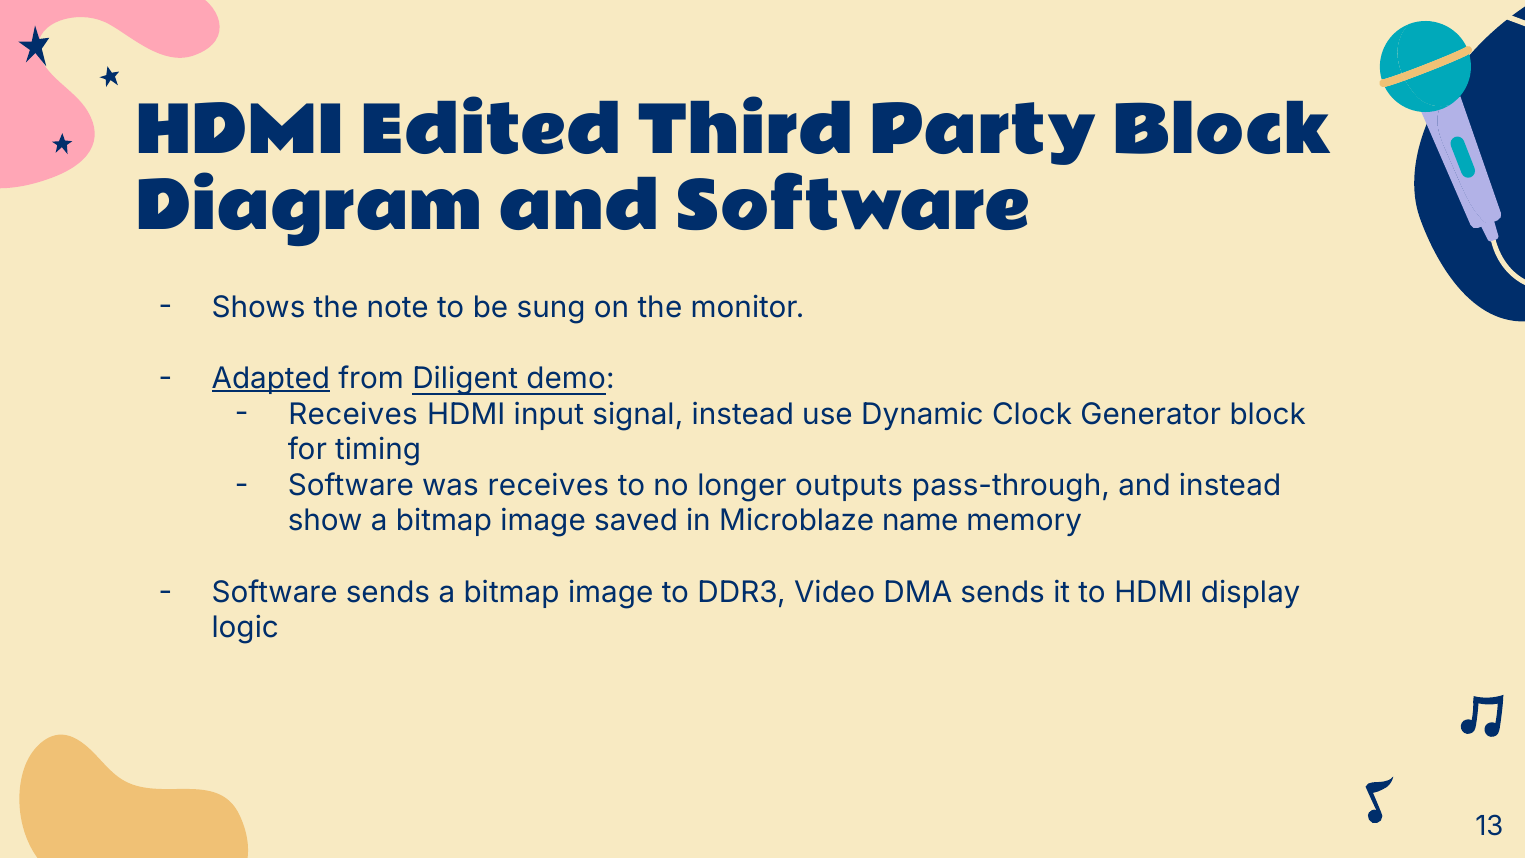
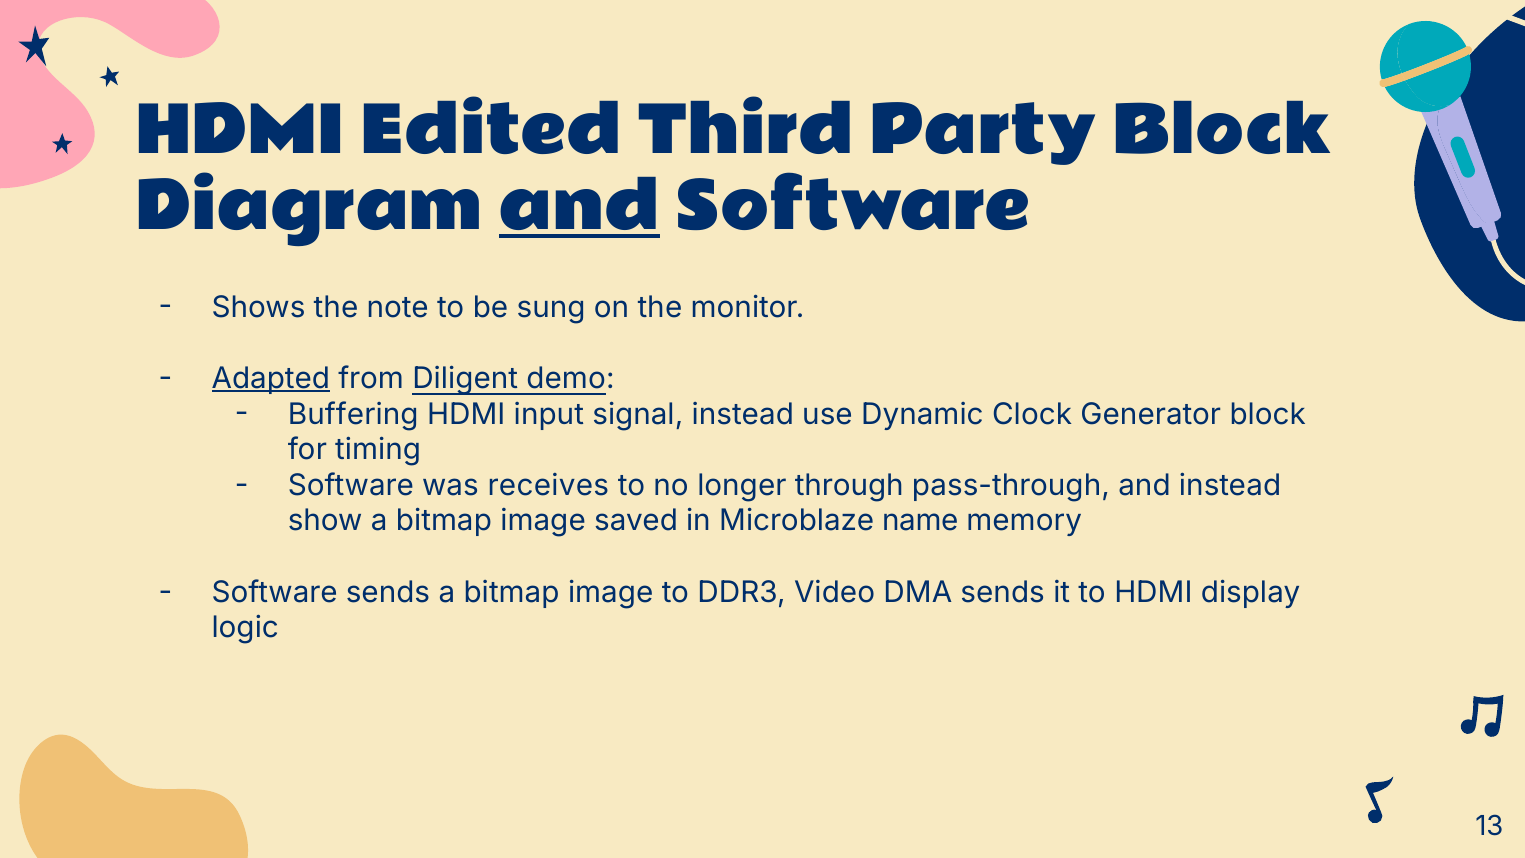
and at (579, 208) underline: none -> present
Receives at (353, 414): Receives -> Buffering
outputs: outputs -> through
